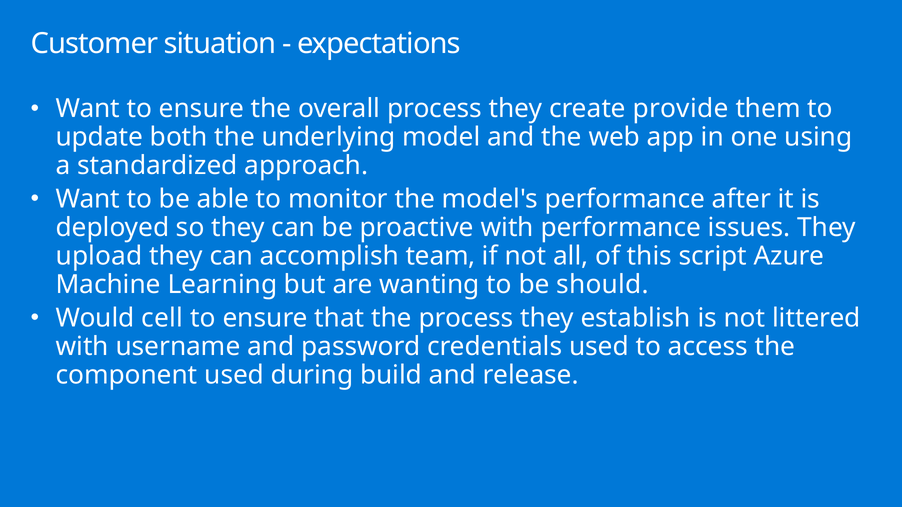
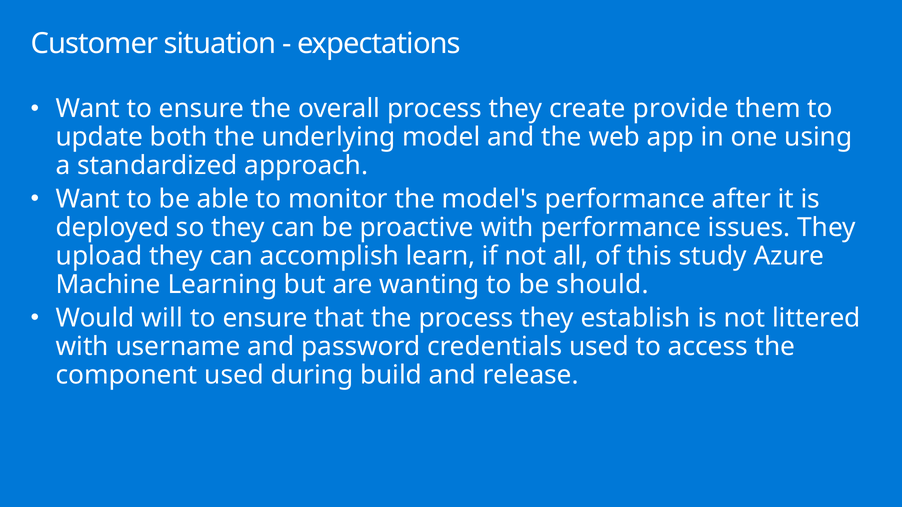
team: team -> learn
script: script -> study
cell: cell -> will
